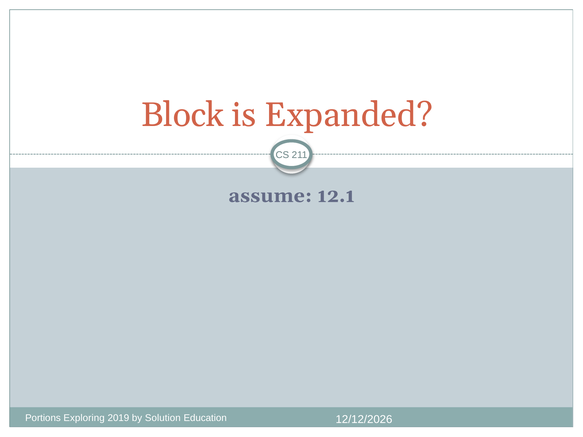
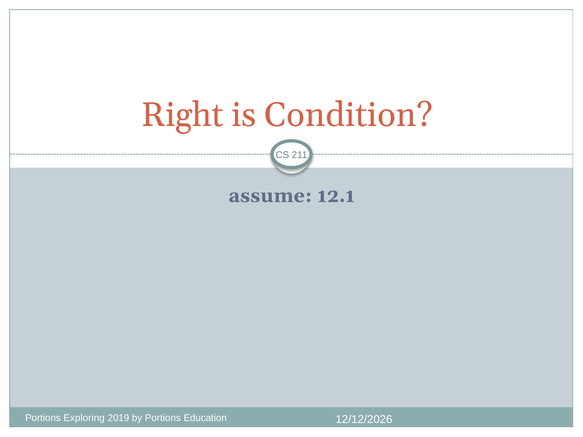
Block: Block -> Right
Expanded: Expanded -> Condition
by Solution: Solution -> Portions
